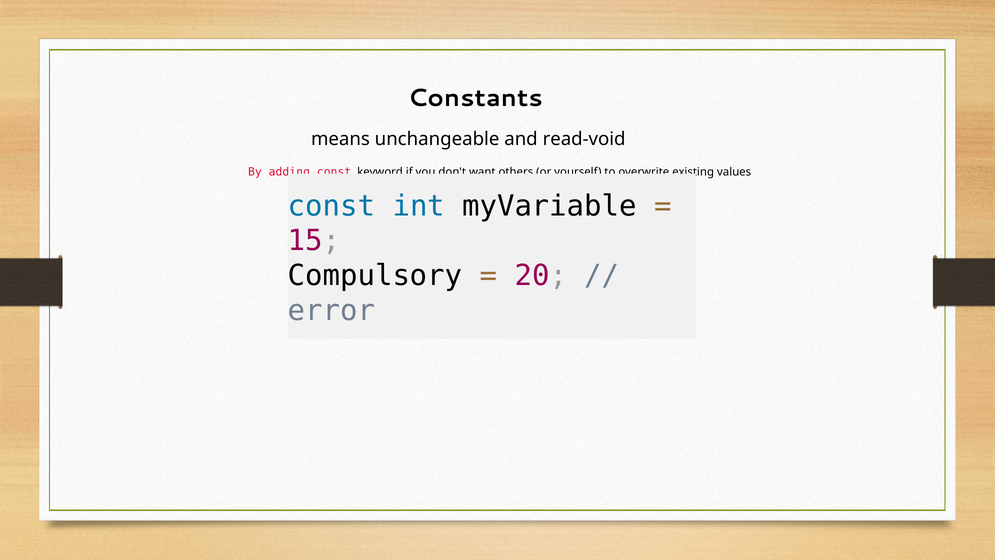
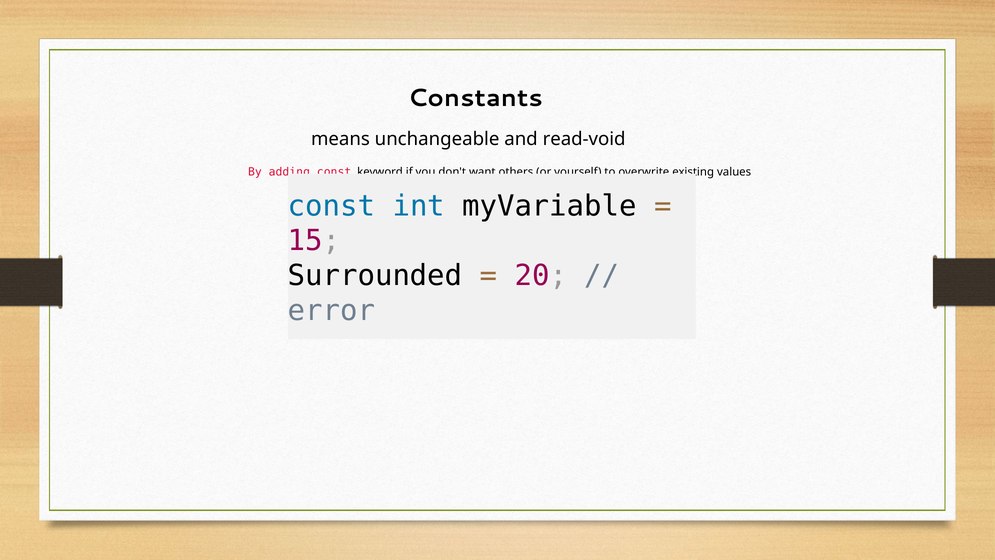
Compulsory: Compulsory -> Surrounded
